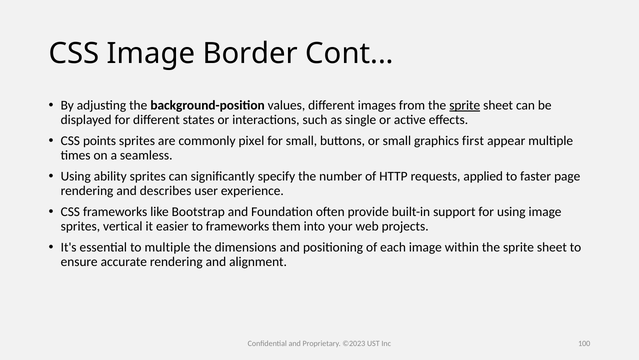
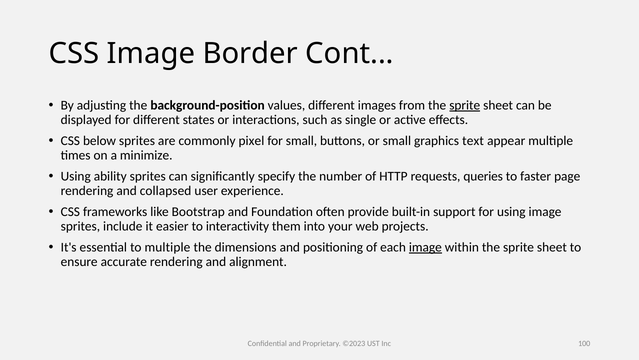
points: points -> below
first: first -> text
seamless: seamless -> minimize
applied: applied -> queries
describes: describes -> collapsed
vertical: vertical -> include
to frameworks: frameworks -> interactivity
image at (425, 247) underline: none -> present
